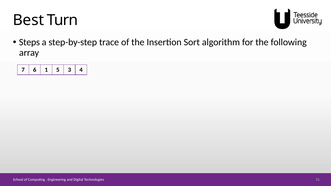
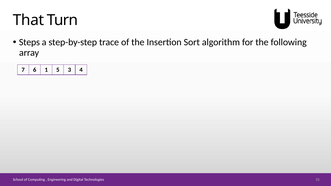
Best: Best -> That
